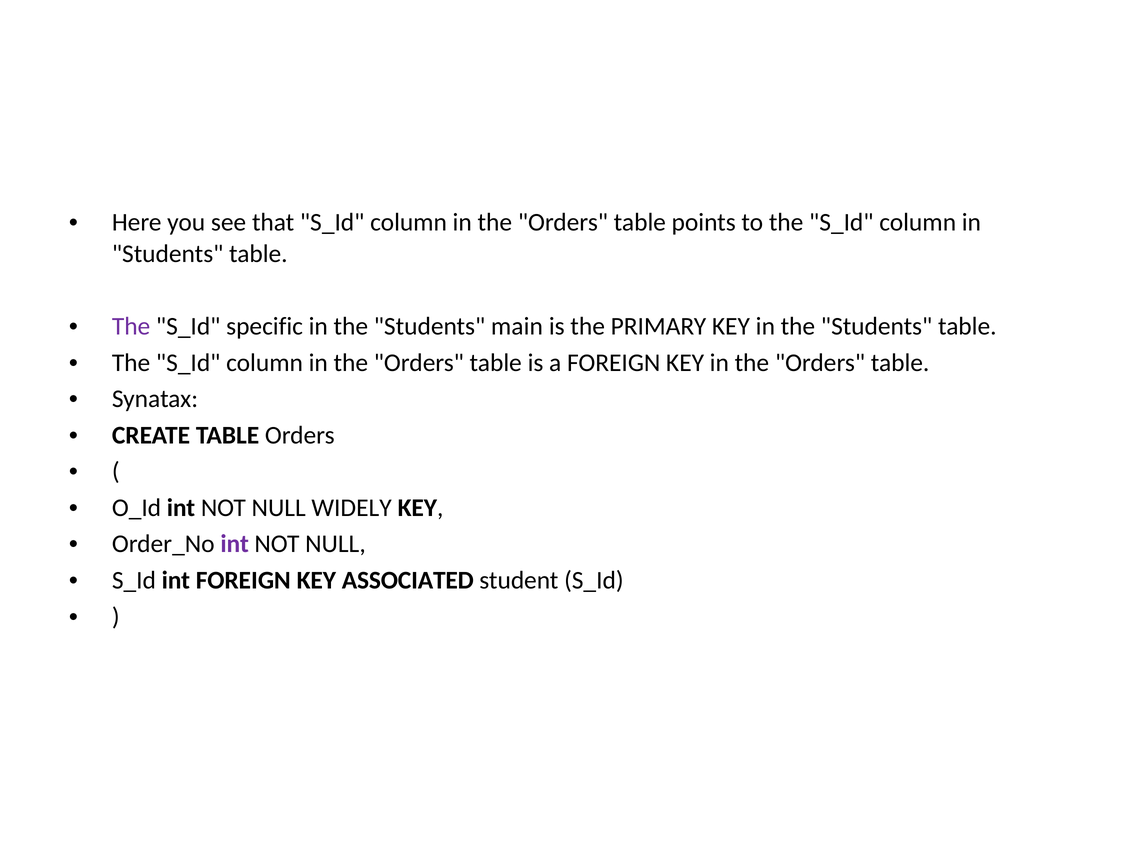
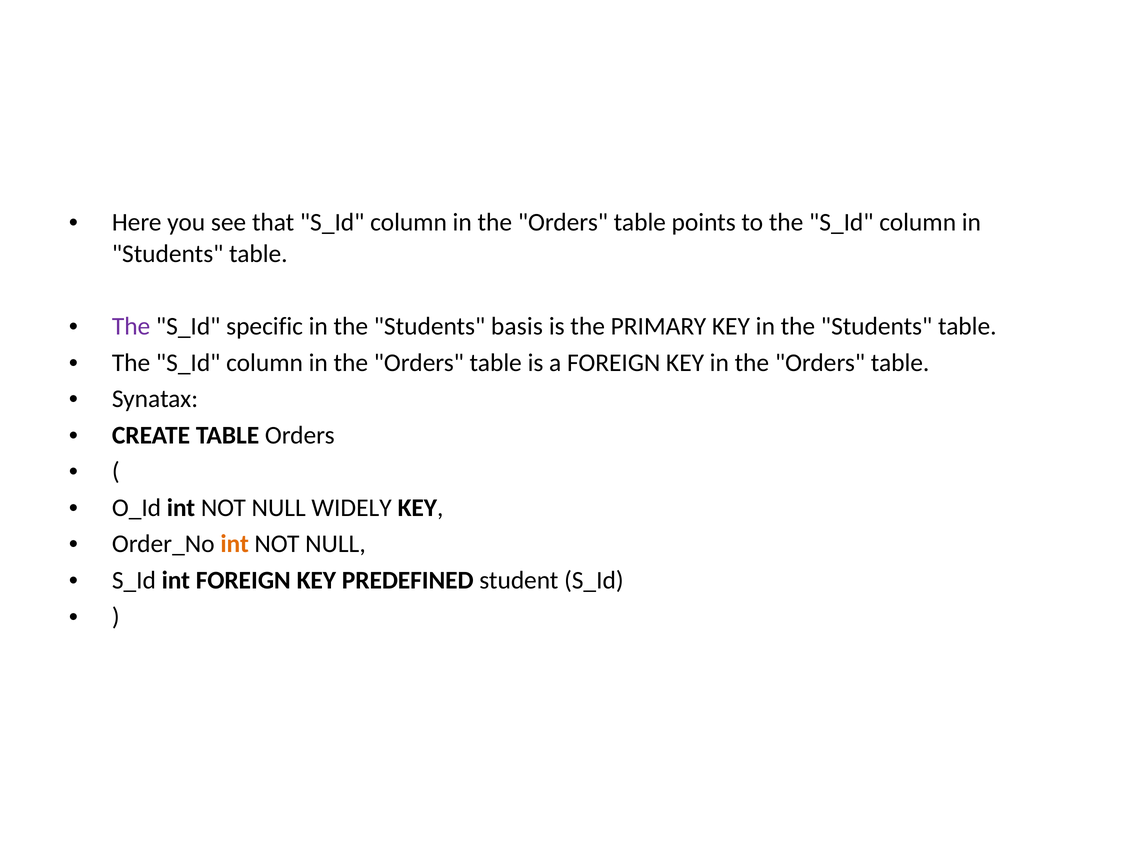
main: main -> basis
int at (235, 544) colour: purple -> orange
ASSOCIATED: ASSOCIATED -> PREDEFINED
